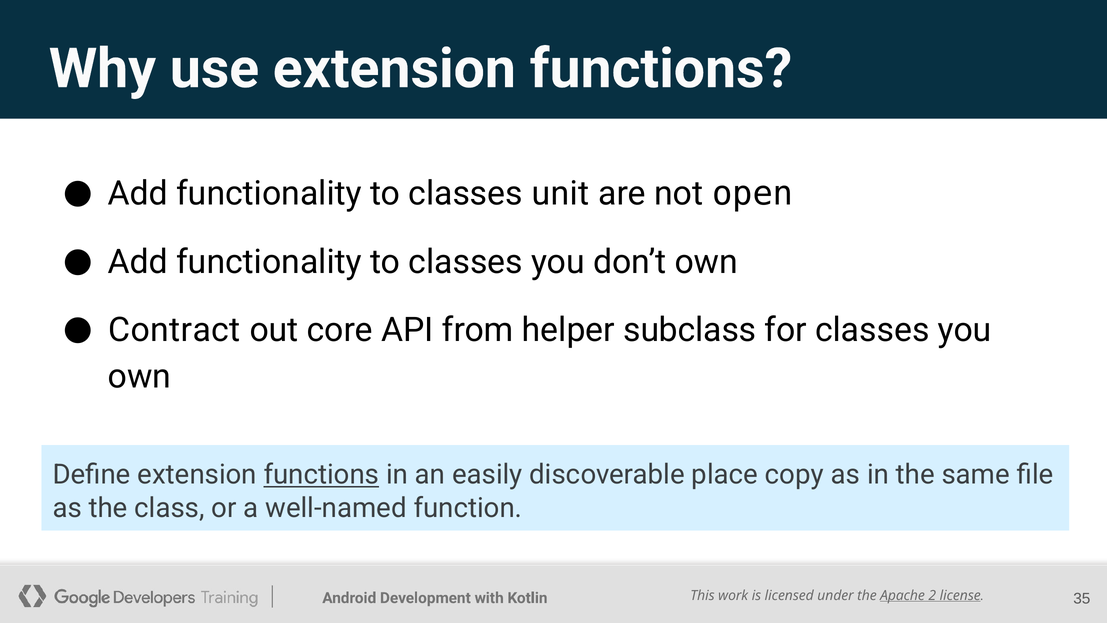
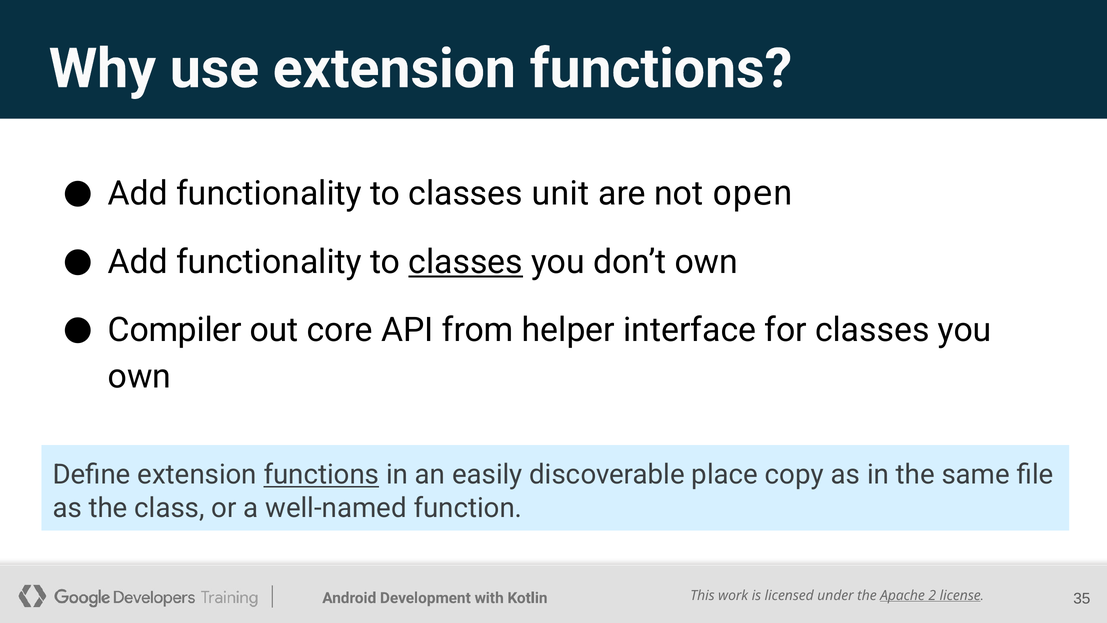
classes at (466, 262) underline: none -> present
Contract: Contract -> Compiler
subclass: subclass -> interface
